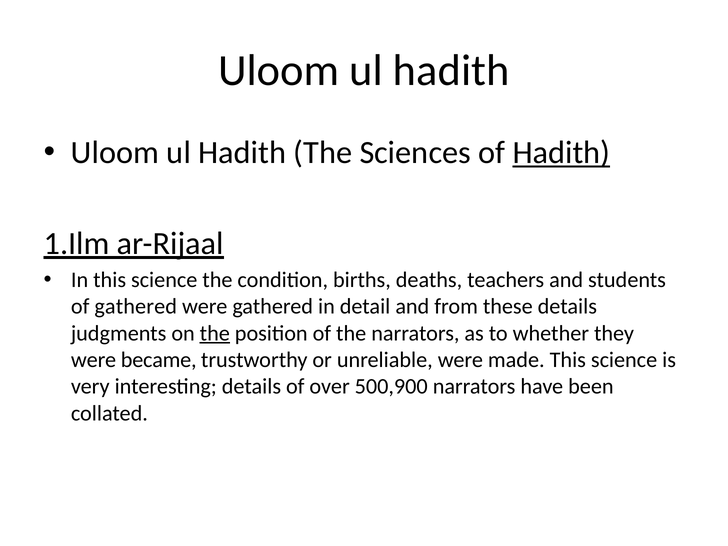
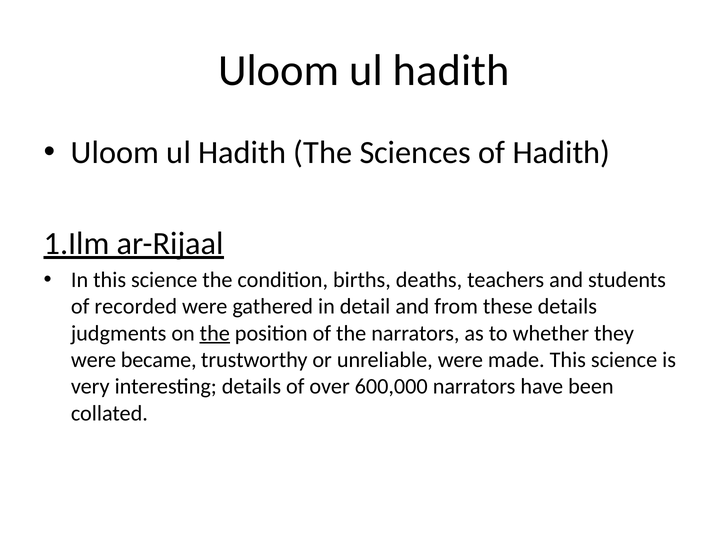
Hadith at (561, 153) underline: present -> none
of gathered: gathered -> recorded
500,900: 500,900 -> 600,000
